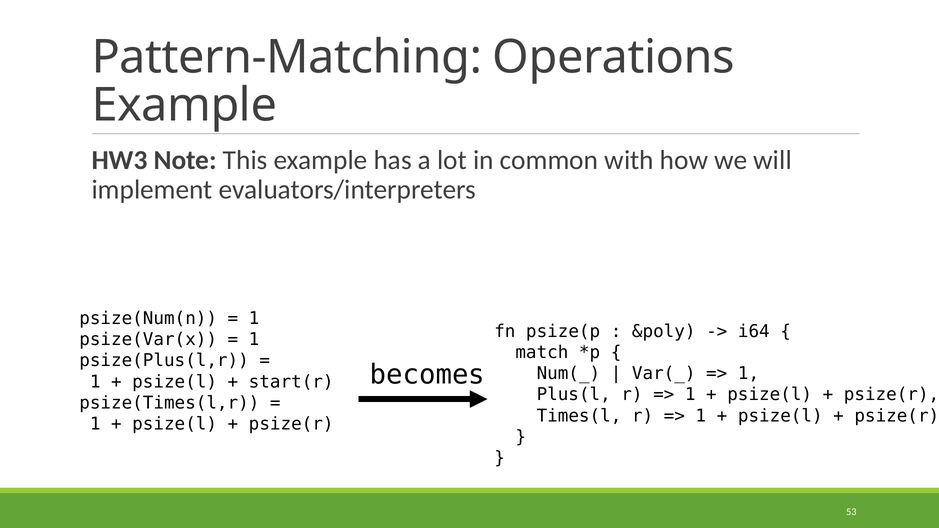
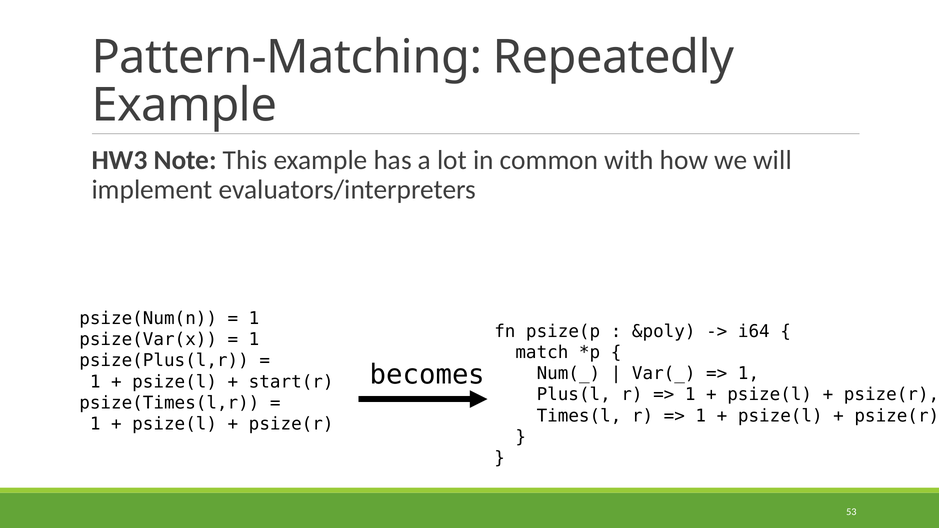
Operations: Operations -> Repeatedly
